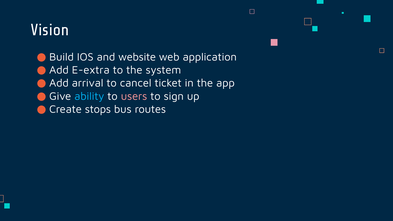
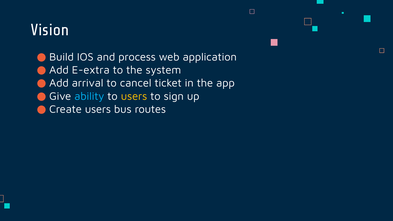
website: website -> process
users at (134, 96) colour: pink -> yellow
Create stops: stops -> users
